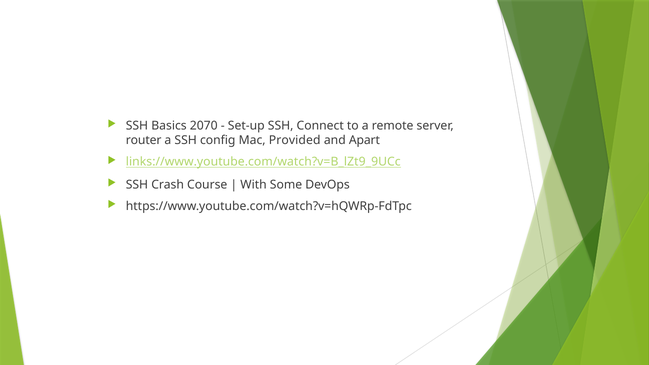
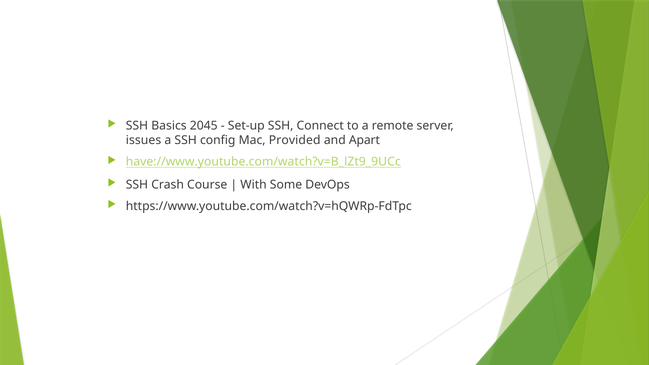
2070: 2070 -> 2045
router: router -> issues
links://www.youtube.com/watch?v=B_lZt9_9UCc: links://www.youtube.com/watch?v=B_lZt9_9UCc -> have://www.youtube.com/watch?v=B_lZt9_9UCc
